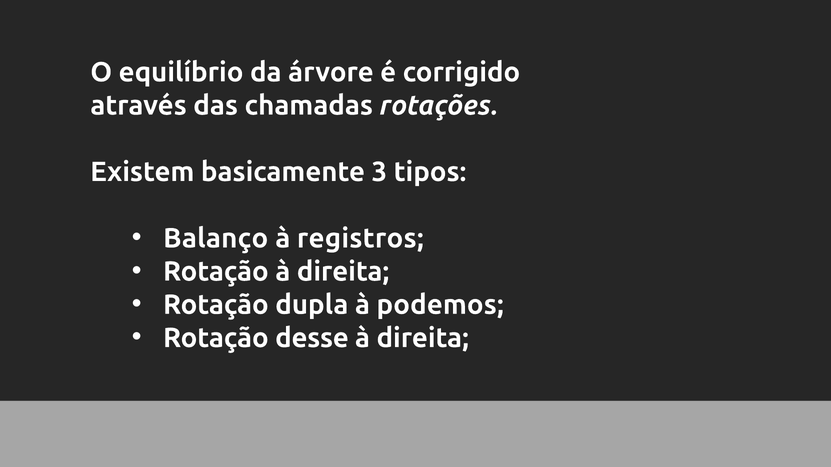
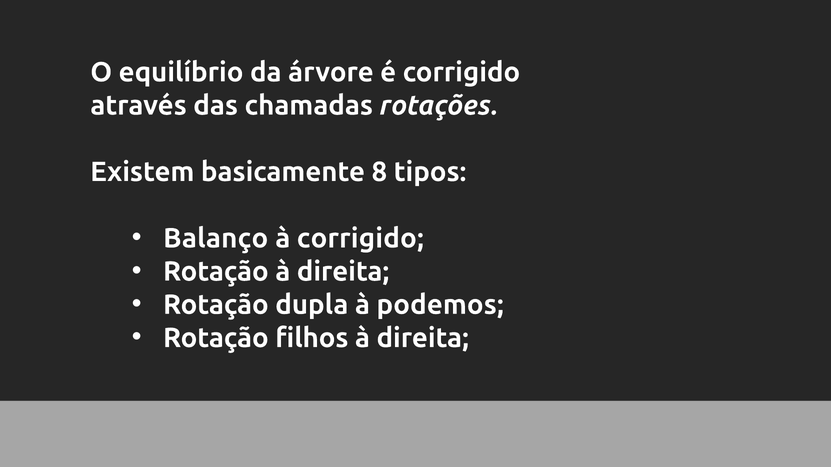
3: 3 -> 8
à registros: registros -> corrigido
desse: desse -> filhos
